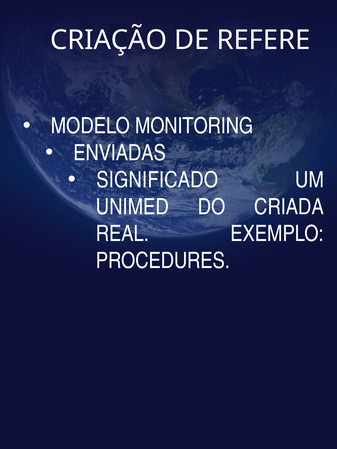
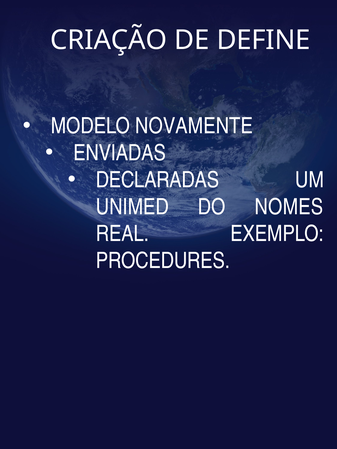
REFERE: REFERE -> DEFINE
MONITORING: MONITORING -> NOVAMENTE
SIGNIFICADO: SIGNIFICADO -> DECLARADAS
CRIADA: CRIADA -> NOMES
